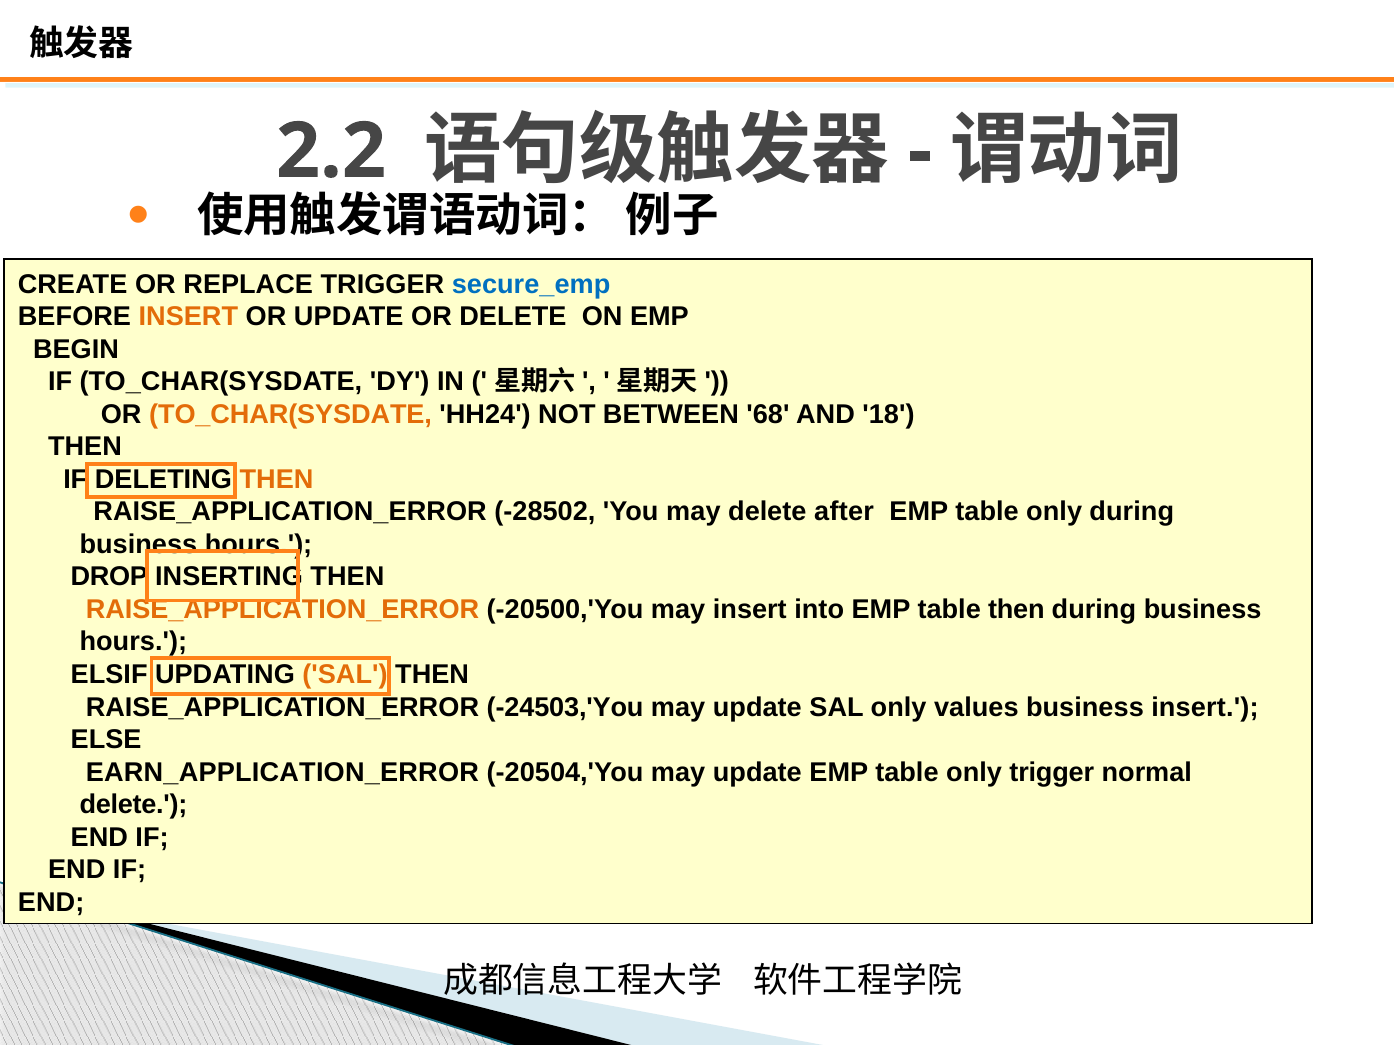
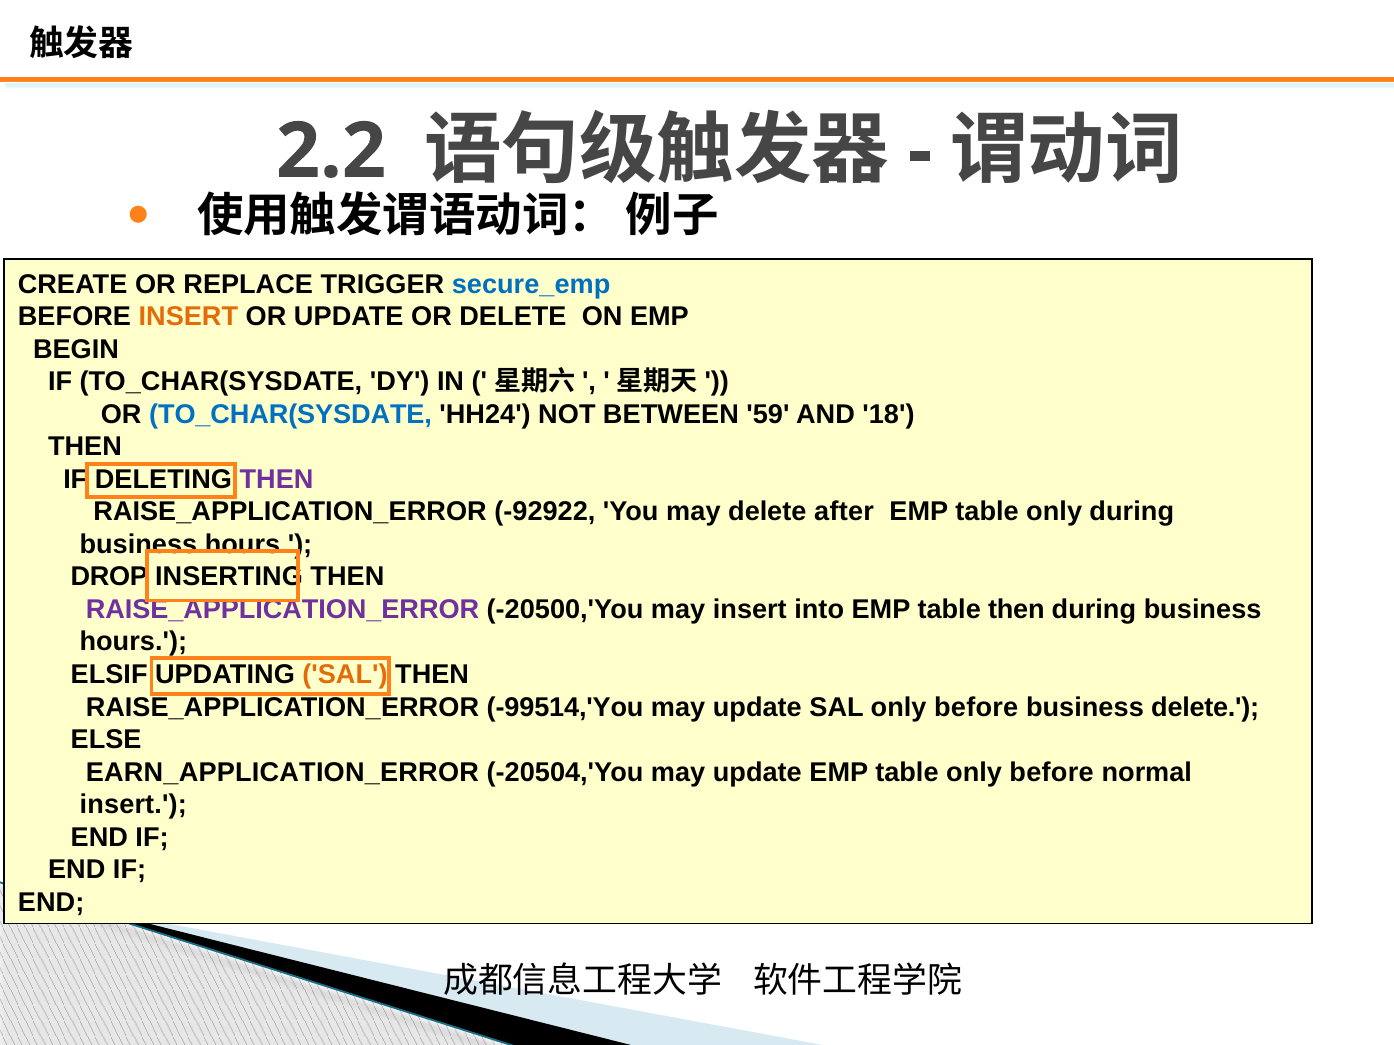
TO_CHAR(SYSDATE at (291, 415) colour: orange -> blue
68: 68 -> 59
THEN at (277, 480) colour: orange -> purple
-28502: -28502 -> -92922
RAISE_APPLICATION_ERROR at (282, 610) colour: orange -> purple
-24503,'You: -24503,'You -> -99514,'You
SAL only values: values -> before
business insert: insert -> delete
table only trigger: trigger -> before
delete at (133, 805): delete -> insert
